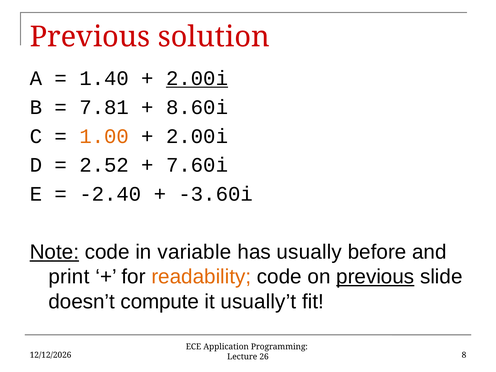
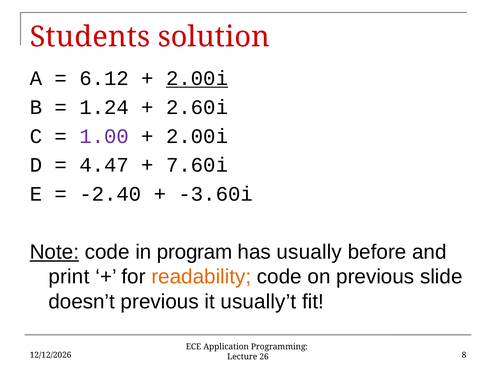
Previous at (90, 37): Previous -> Students
1.40: 1.40 -> 6.12
7.81: 7.81 -> 1.24
8.60i: 8.60i -> 2.60i
1.00 colour: orange -> purple
2.52: 2.52 -> 4.47
variable: variable -> program
previous at (375, 277) underline: present -> none
doesn’t compute: compute -> previous
